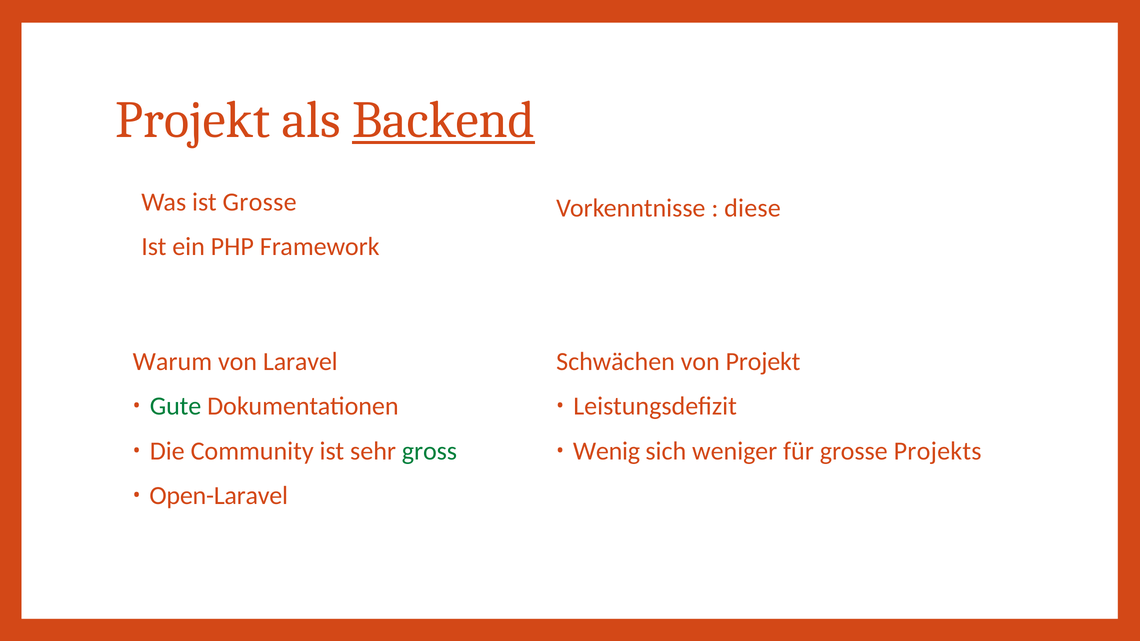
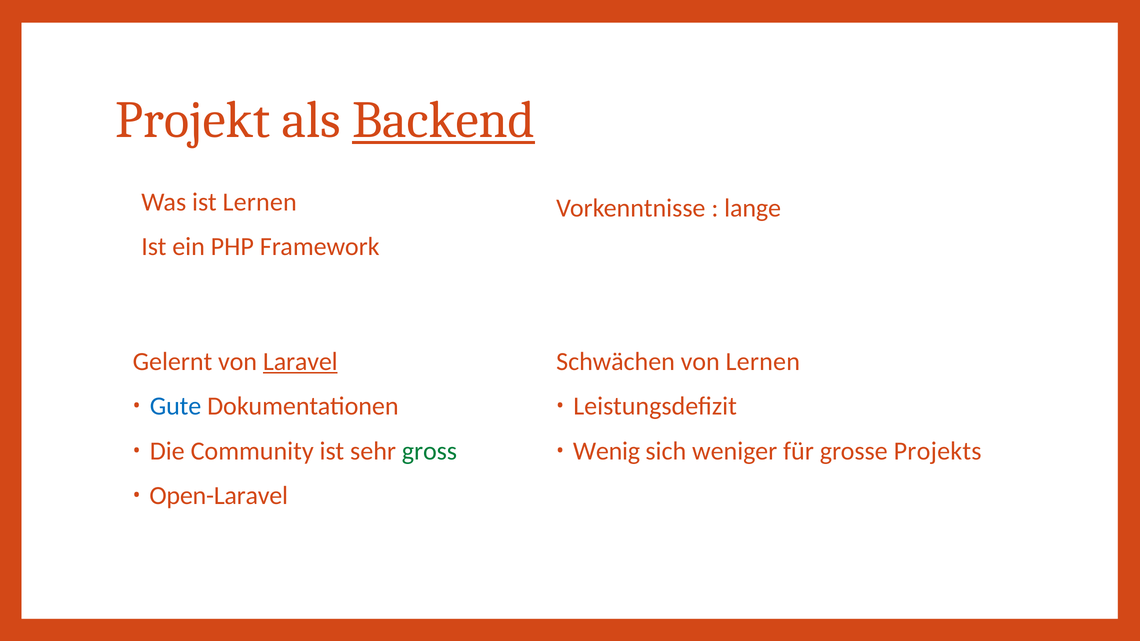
ist Grosse: Grosse -> Lernen
diese: diese -> lange
Warum: Warum -> Gelernt
Laravel underline: none -> present
von Projekt: Projekt -> Lernen
Gute colour: green -> blue
